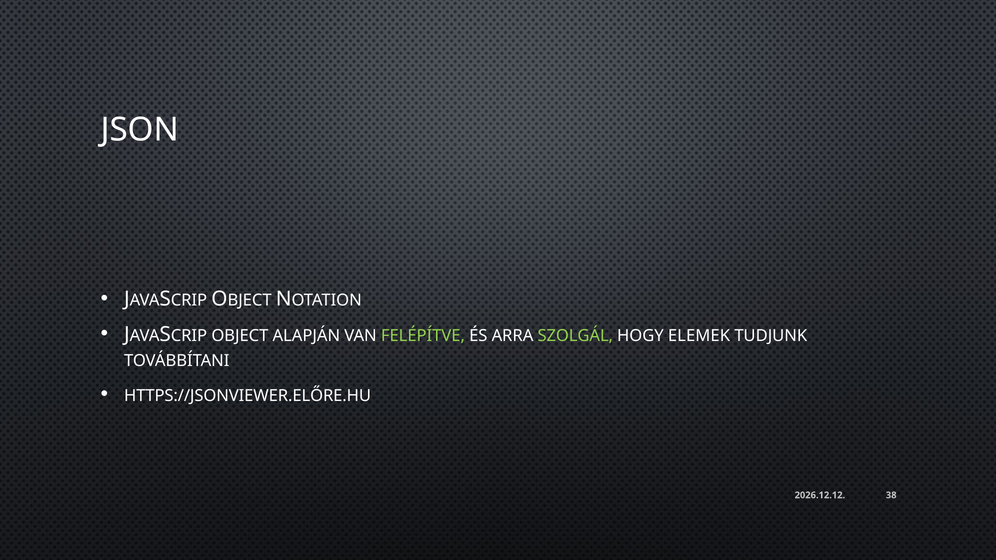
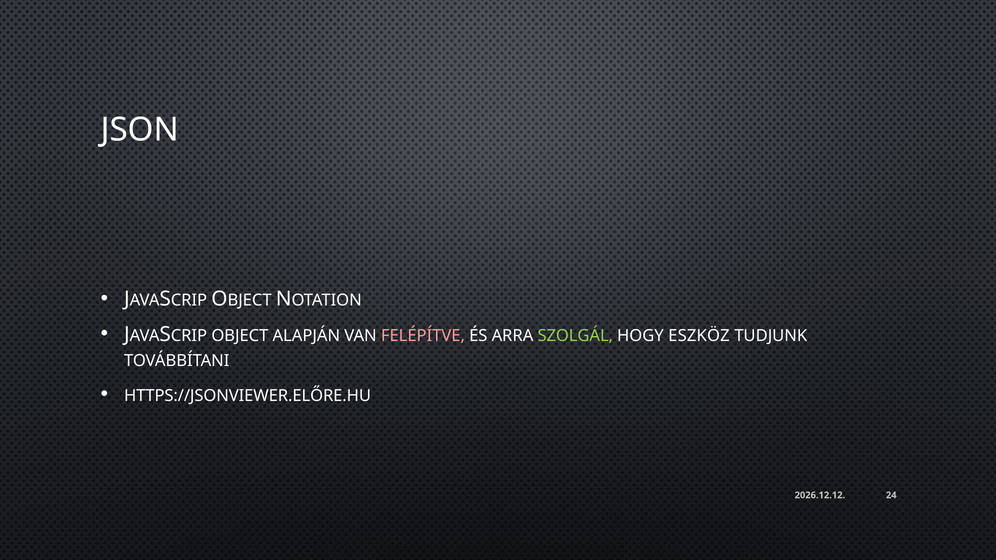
FELÉPÍTVE colour: light green -> pink
ELEMEK: ELEMEK -> ESZKÖZ
38: 38 -> 24
